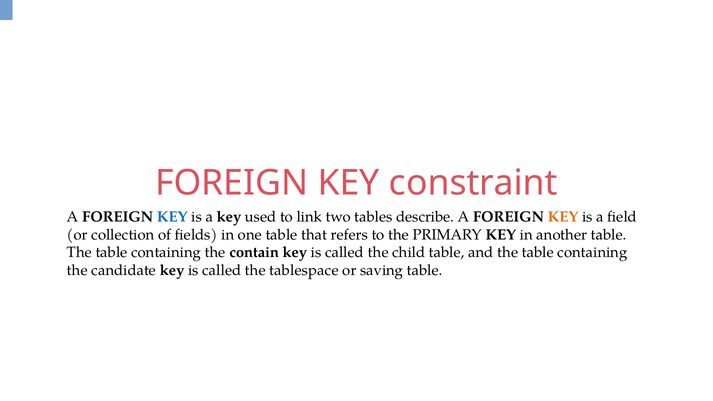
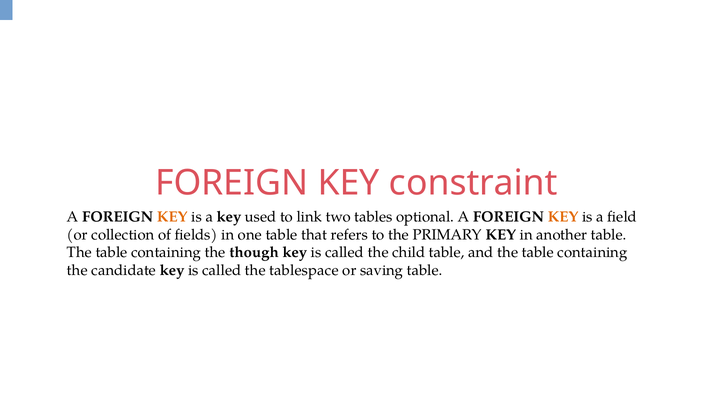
KEY at (172, 217) colour: blue -> orange
describe: describe -> optional
contain: contain -> though
